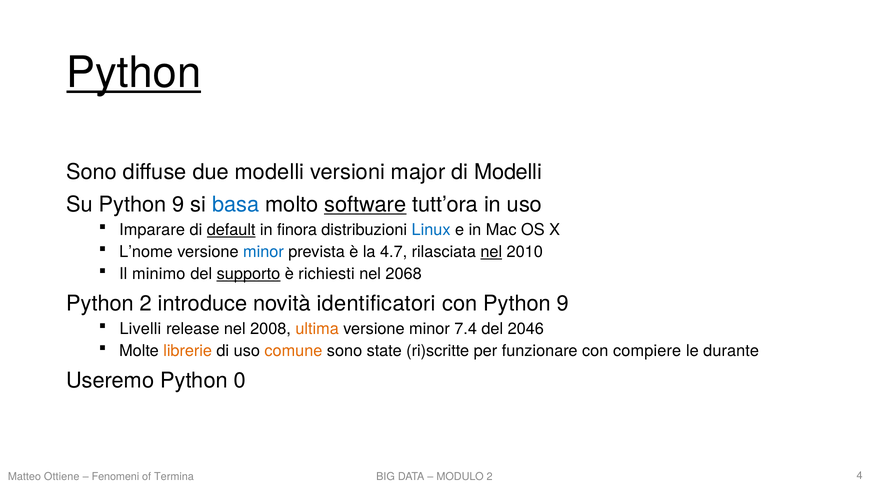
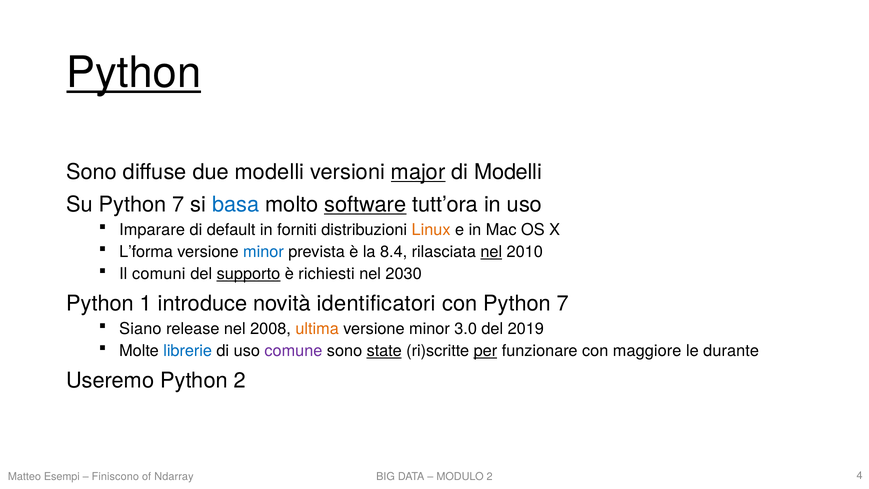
major underline: none -> present
Su Python 9: 9 -> 7
default underline: present -> none
finora: finora -> forniti
Linux colour: blue -> orange
L’nome: L’nome -> L’forma
4.7: 4.7 -> 8.4
minimo: minimo -> comuni
2068: 2068 -> 2030
Python 2: 2 -> 1
con Python 9: 9 -> 7
Livelli: Livelli -> Siano
7.4: 7.4 -> 3.0
2046: 2046 -> 2019
librerie colour: orange -> blue
comune colour: orange -> purple
state underline: none -> present
per underline: none -> present
compiere: compiere -> maggiore
Python 0: 0 -> 2
Ottiene: Ottiene -> Esempi
Fenomeni: Fenomeni -> Finiscono
Termina: Termina -> Ndarray
